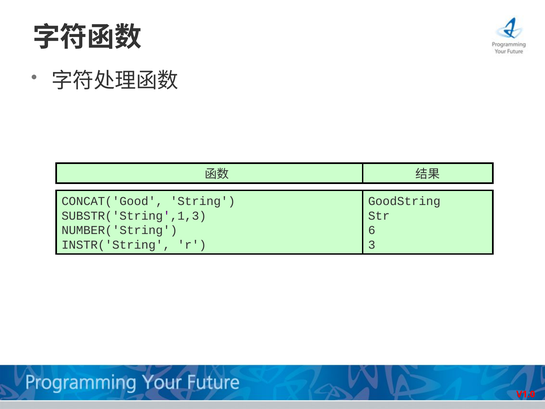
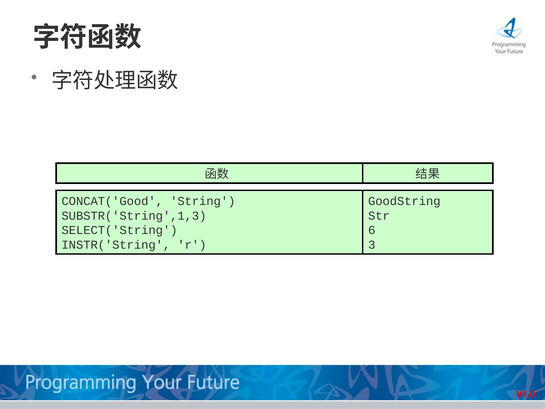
NUMBER('String: NUMBER('String -> SELECT('String
